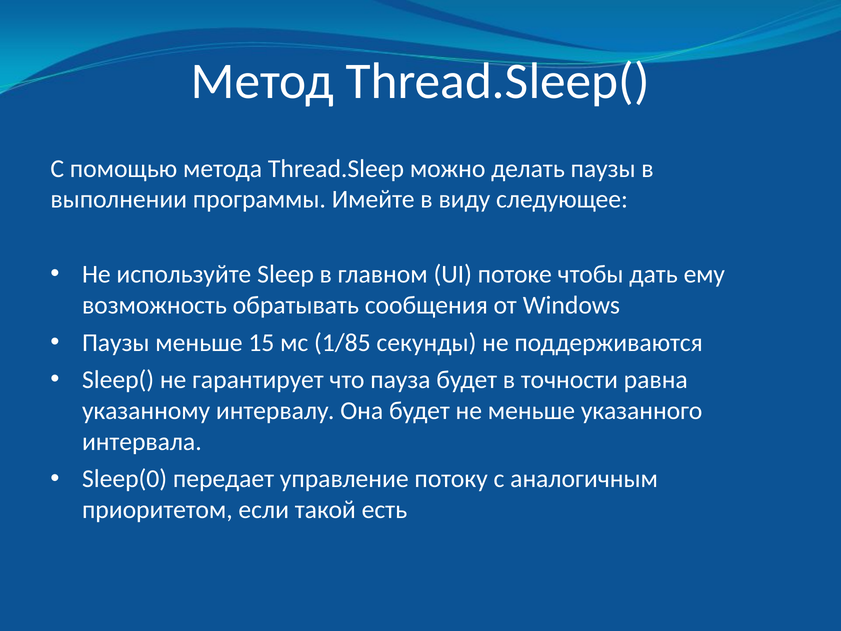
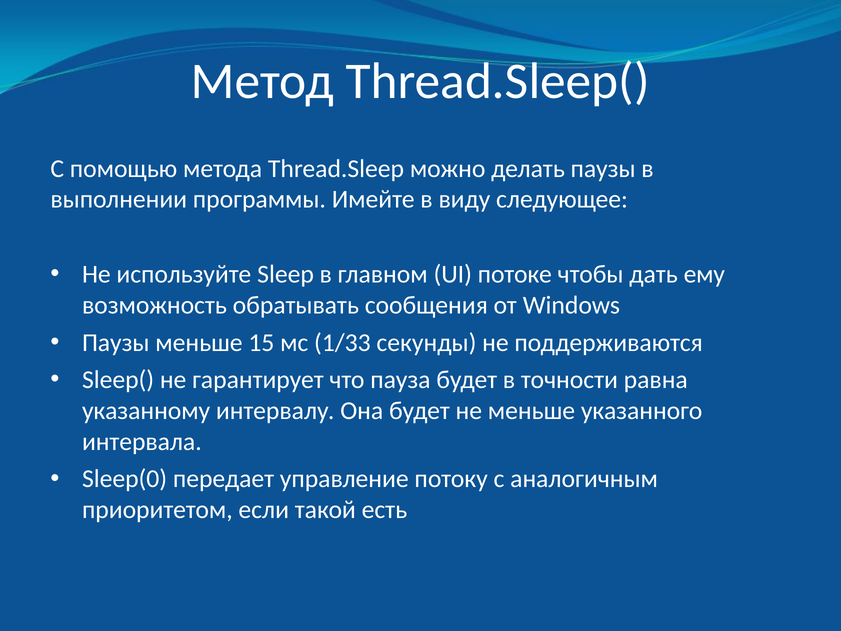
1/85: 1/85 -> 1/33
